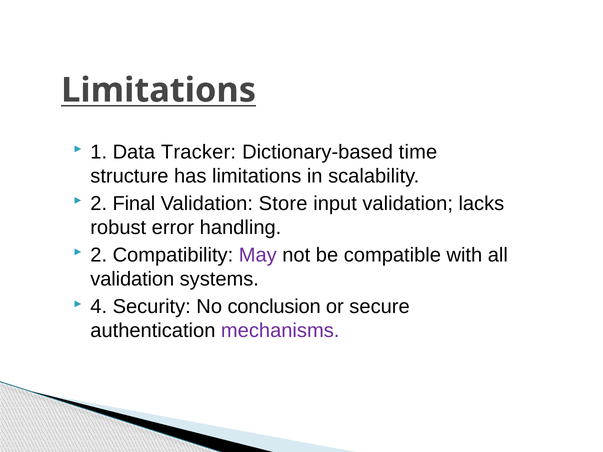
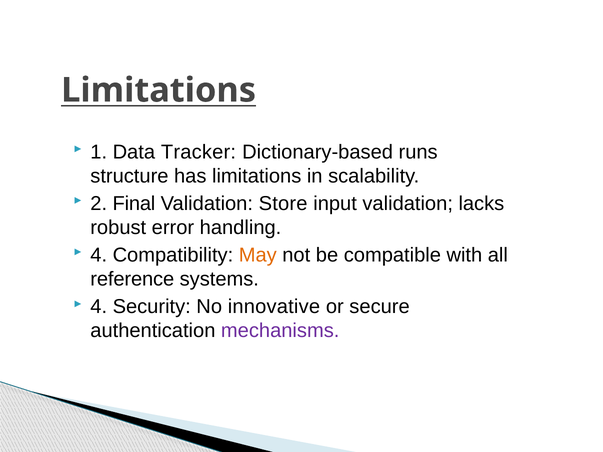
time: time -> runs
2 at (99, 255): 2 -> 4
May colour: purple -> orange
validation at (132, 279): validation -> reference
conclusion: conclusion -> innovative
